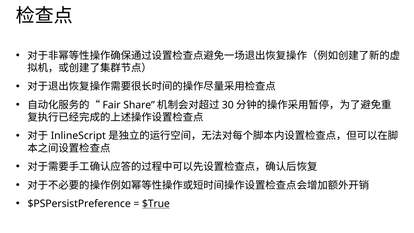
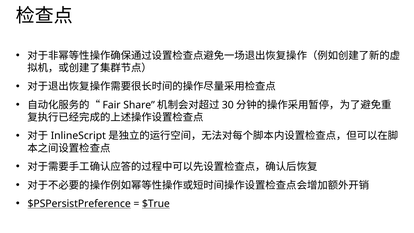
$PSPersistPreference underline: none -> present
